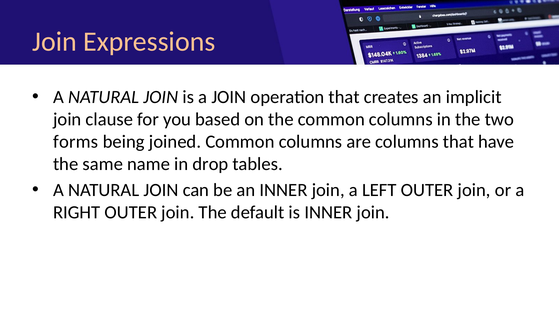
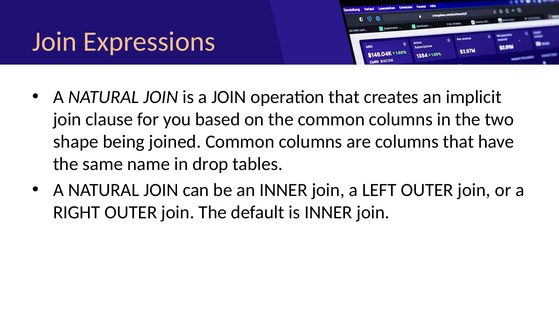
forms: forms -> shape
